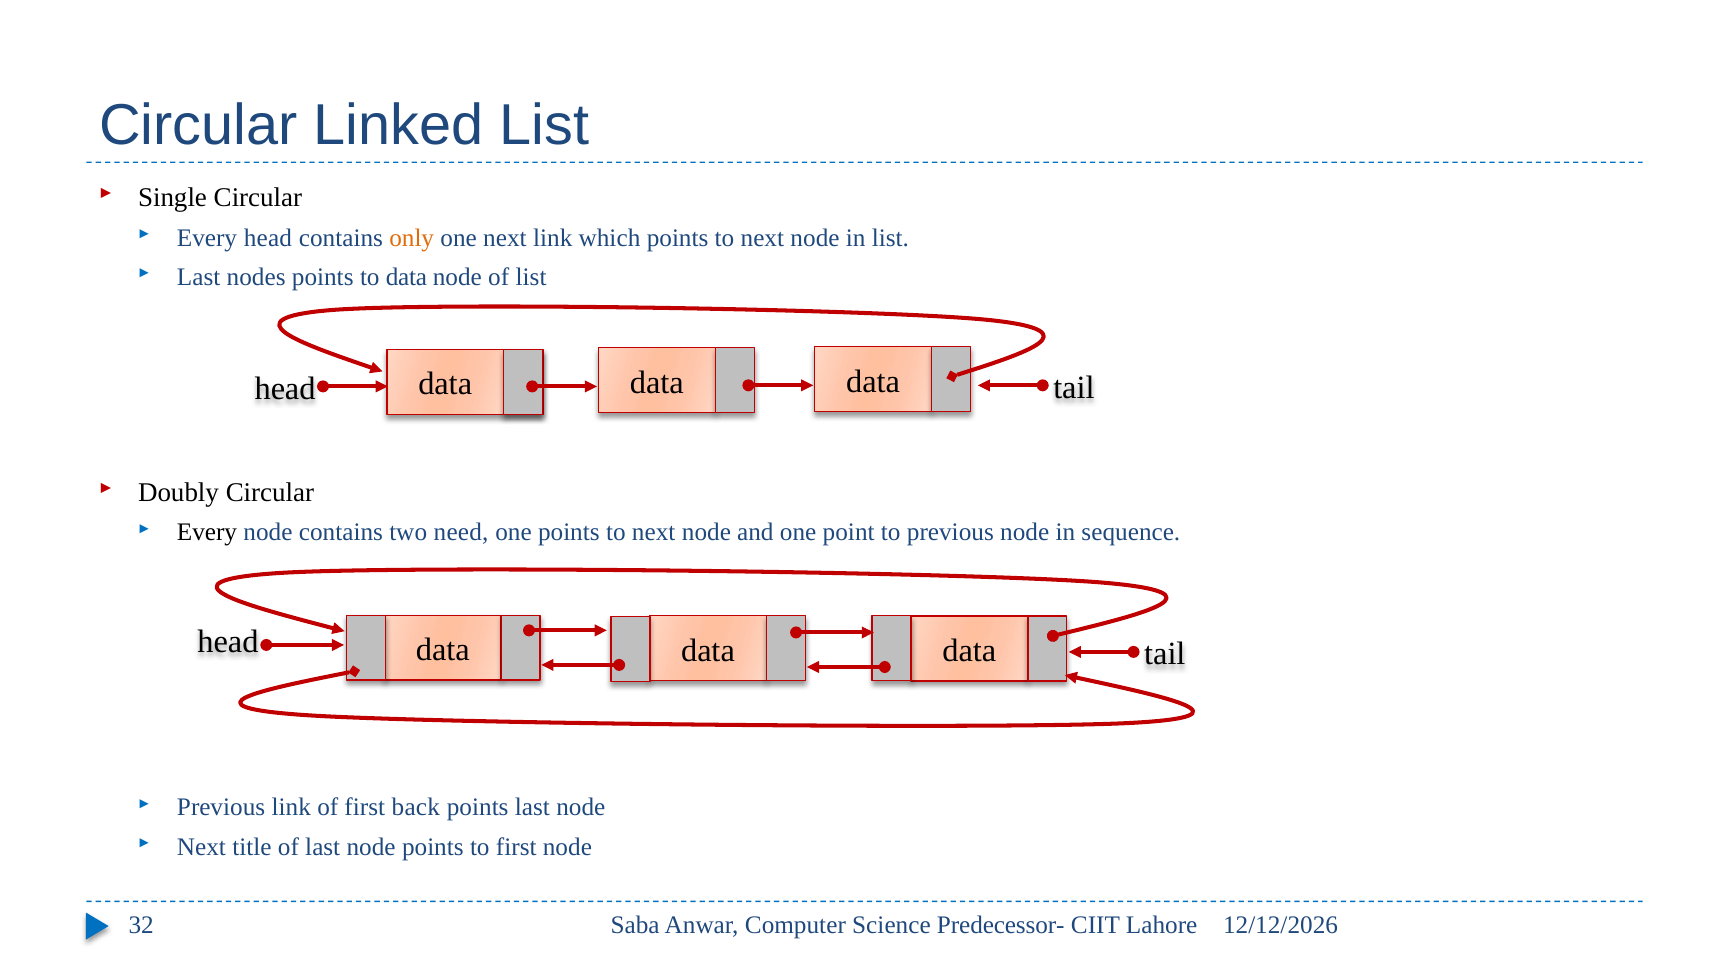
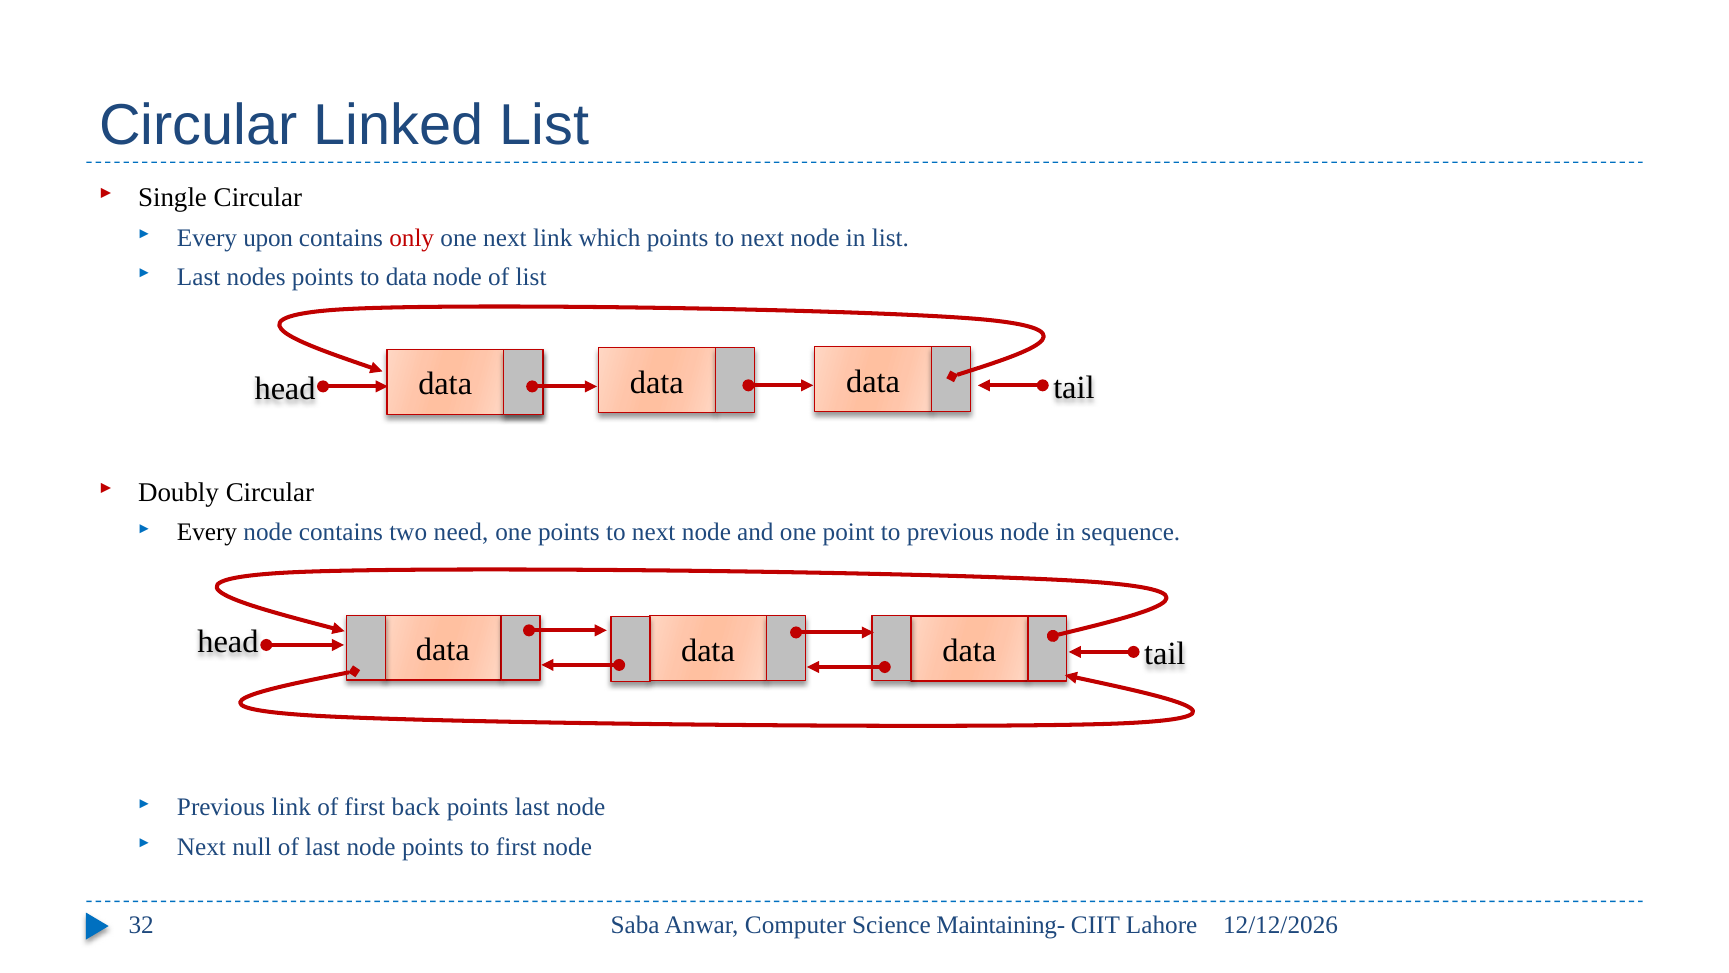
Every head: head -> upon
only colour: orange -> red
title: title -> null
Predecessor-: Predecessor- -> Maintaining-
